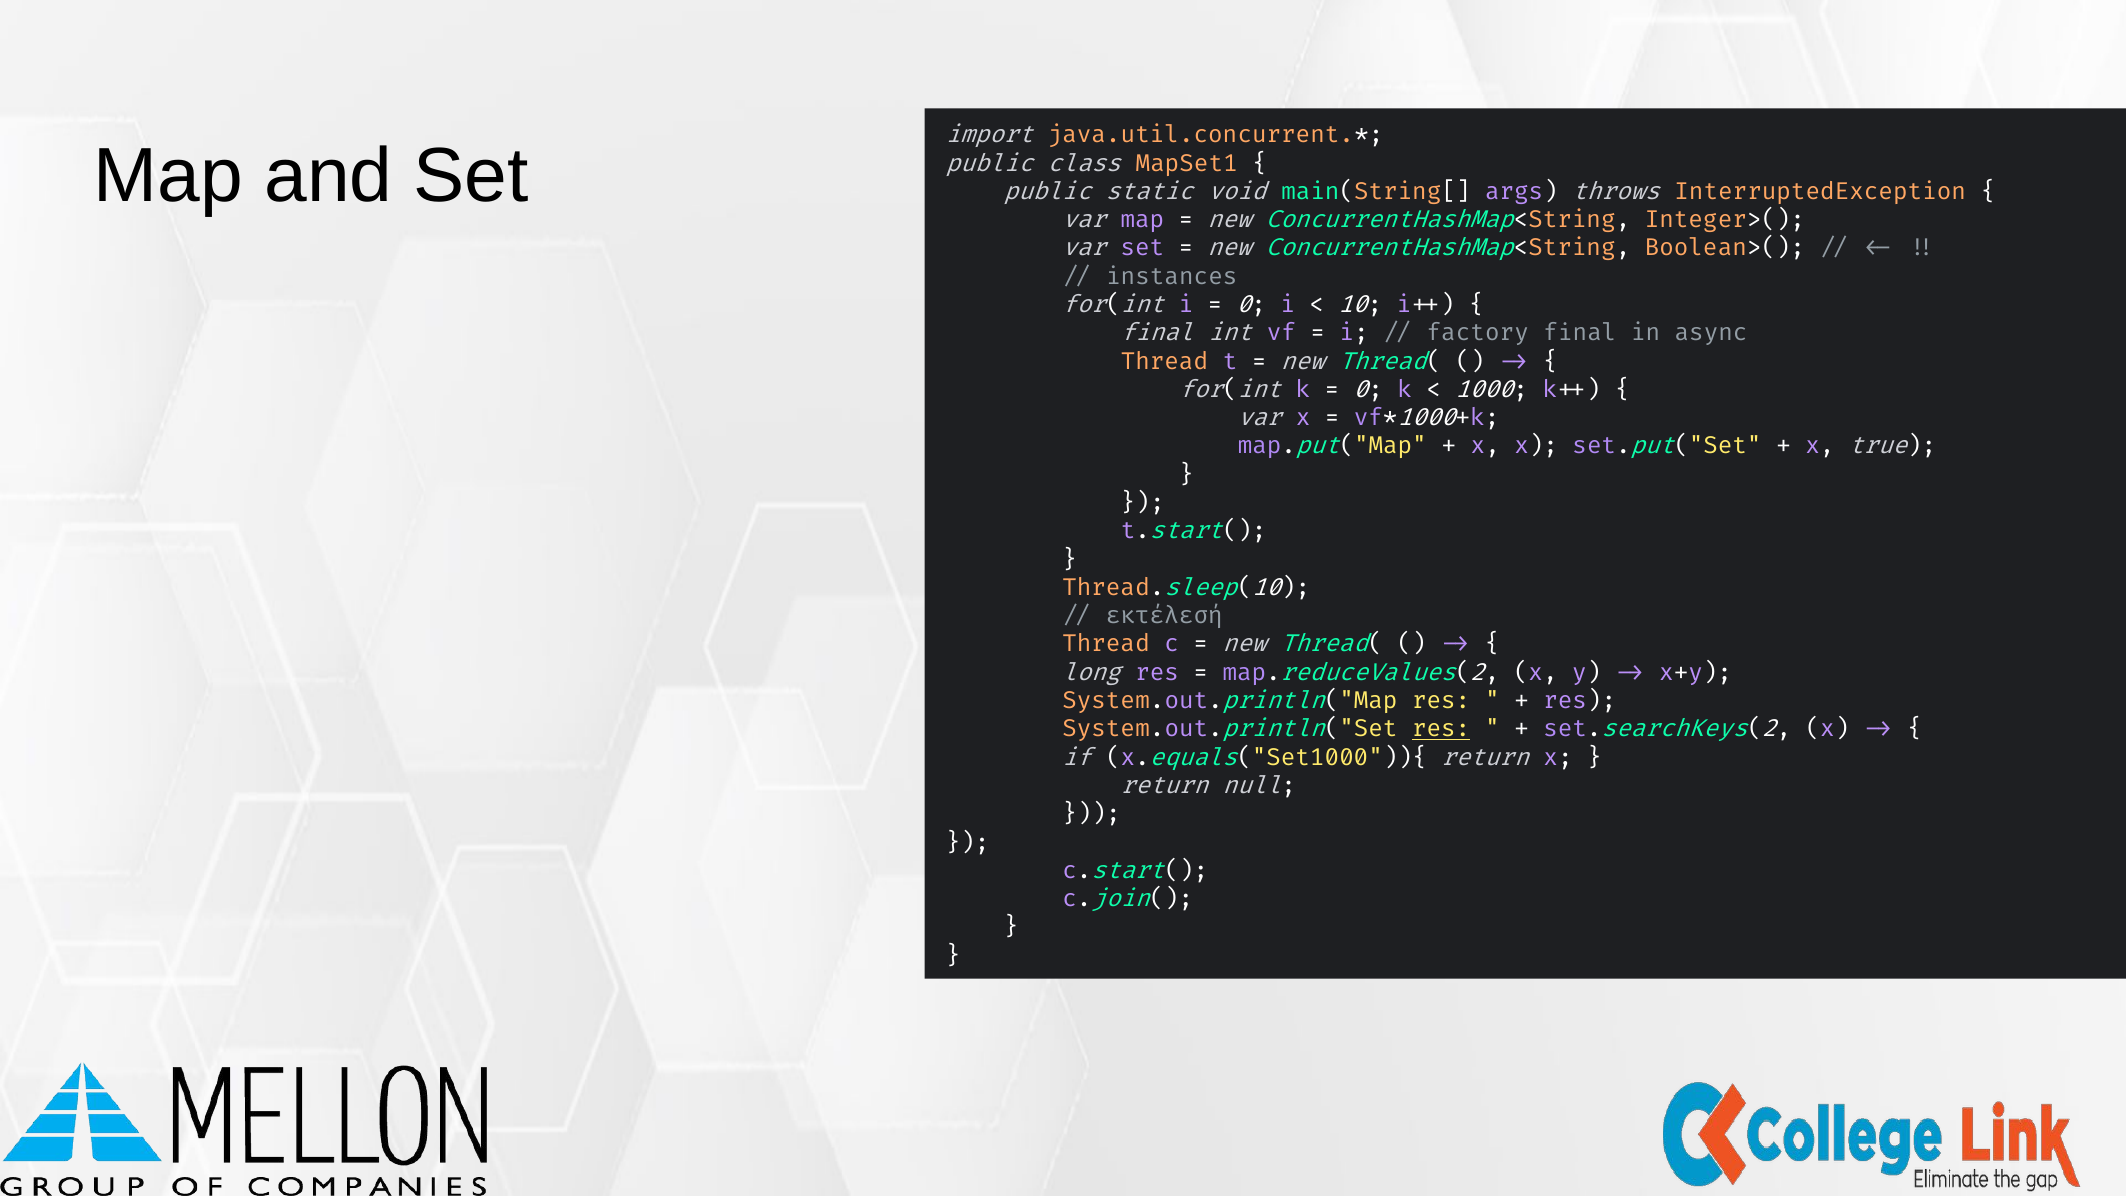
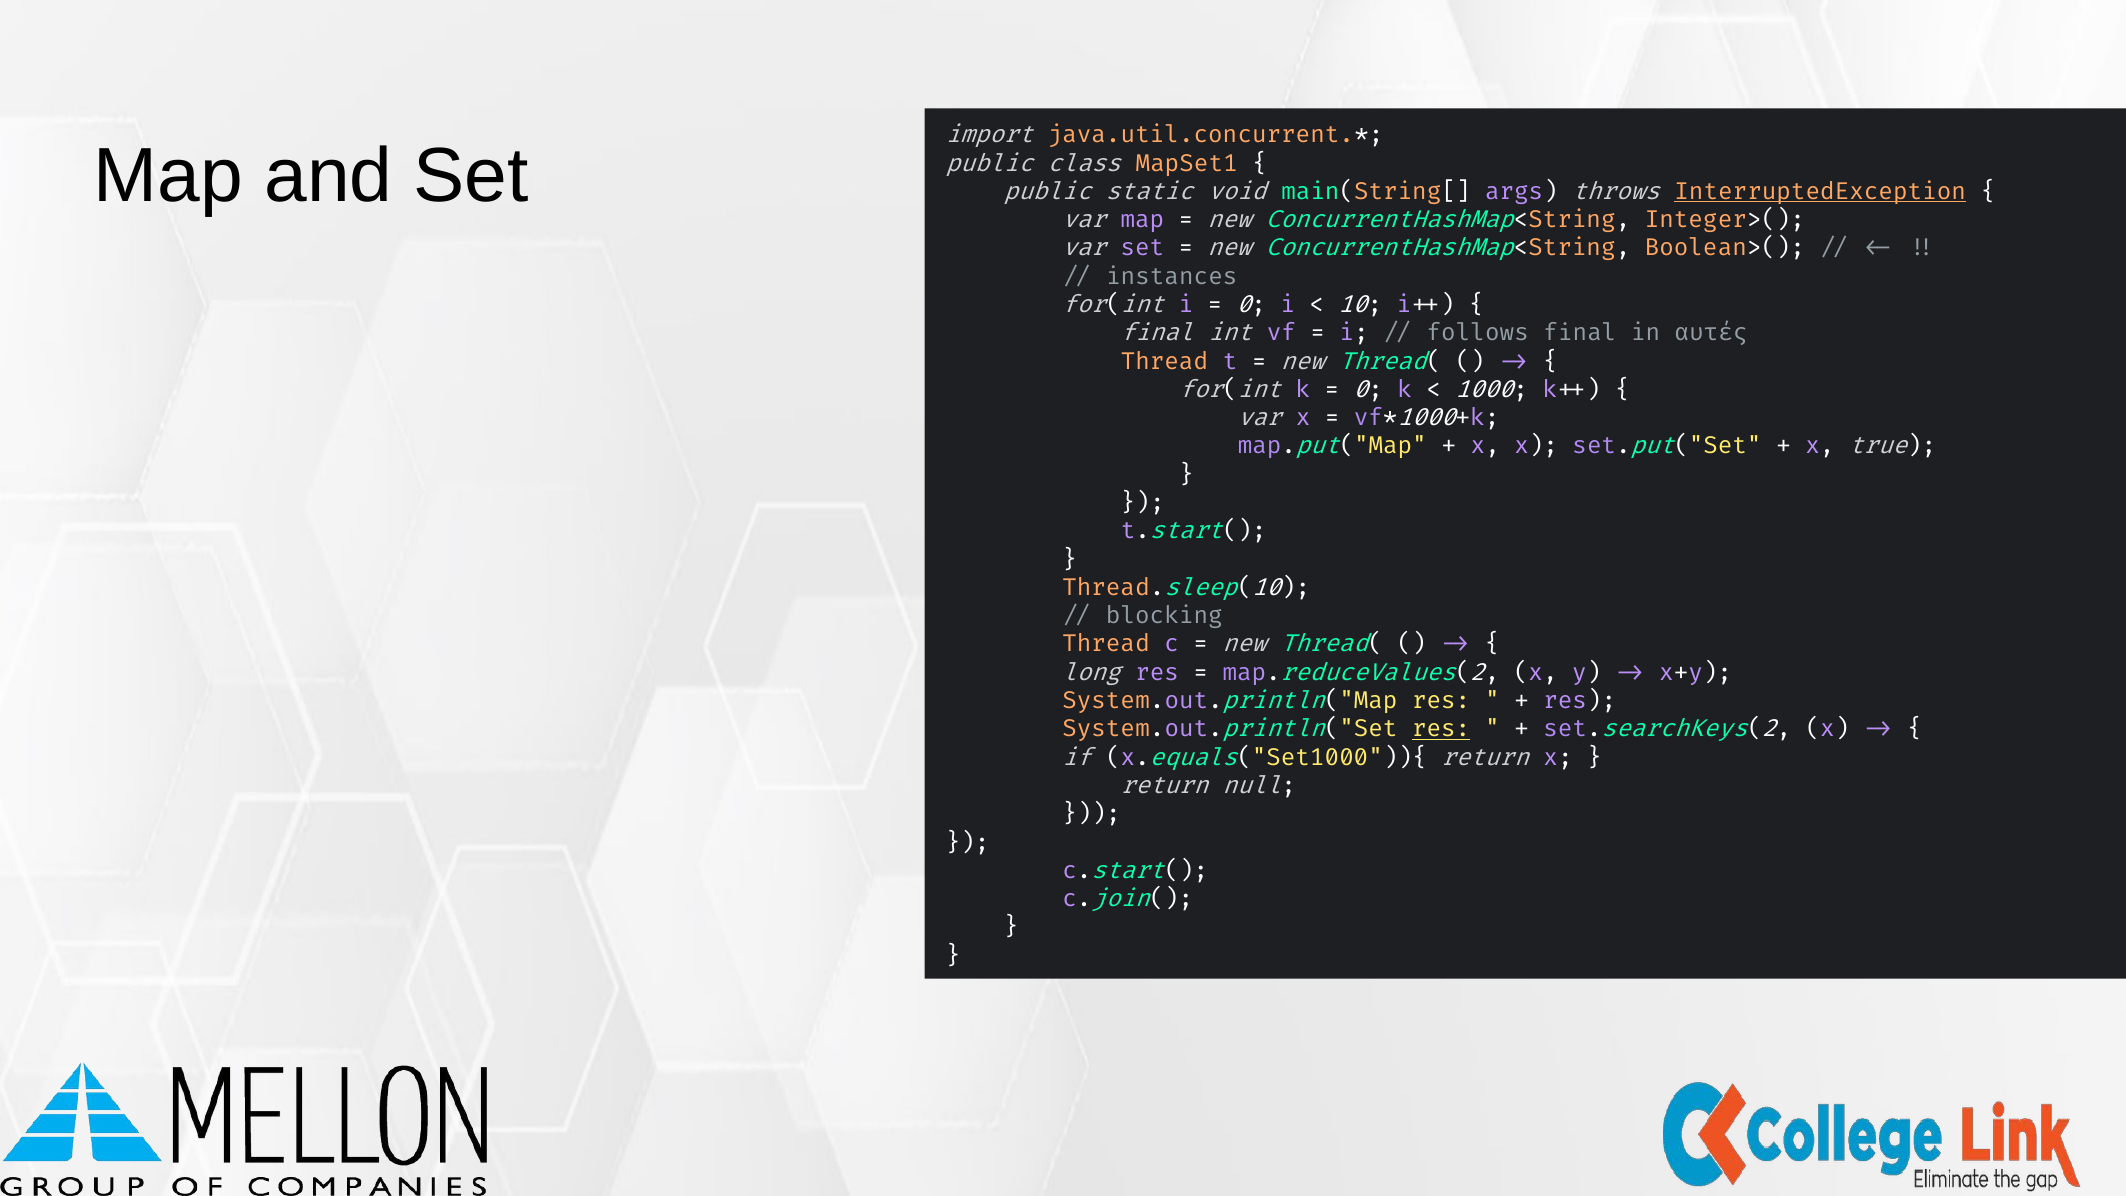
InterruptedException underline: none -> present
factory: factory -> follows
async: async -> αυτές
εκτέλεσή: εκτέλεσή -> blocking
